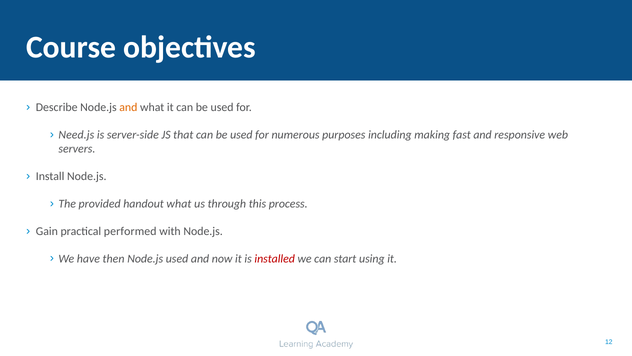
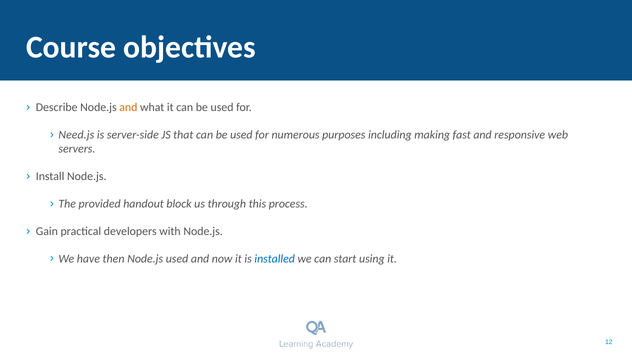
handout what: what -> block
performed: performed -> developers
installed colour: red -> blue
